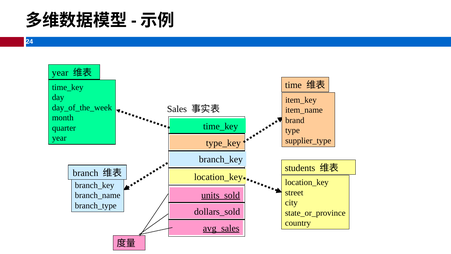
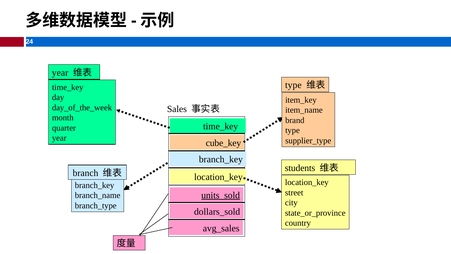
time at (293, 85): time -> type
type_key: type_key -> cube_key
avg_sales underline: present -> none
